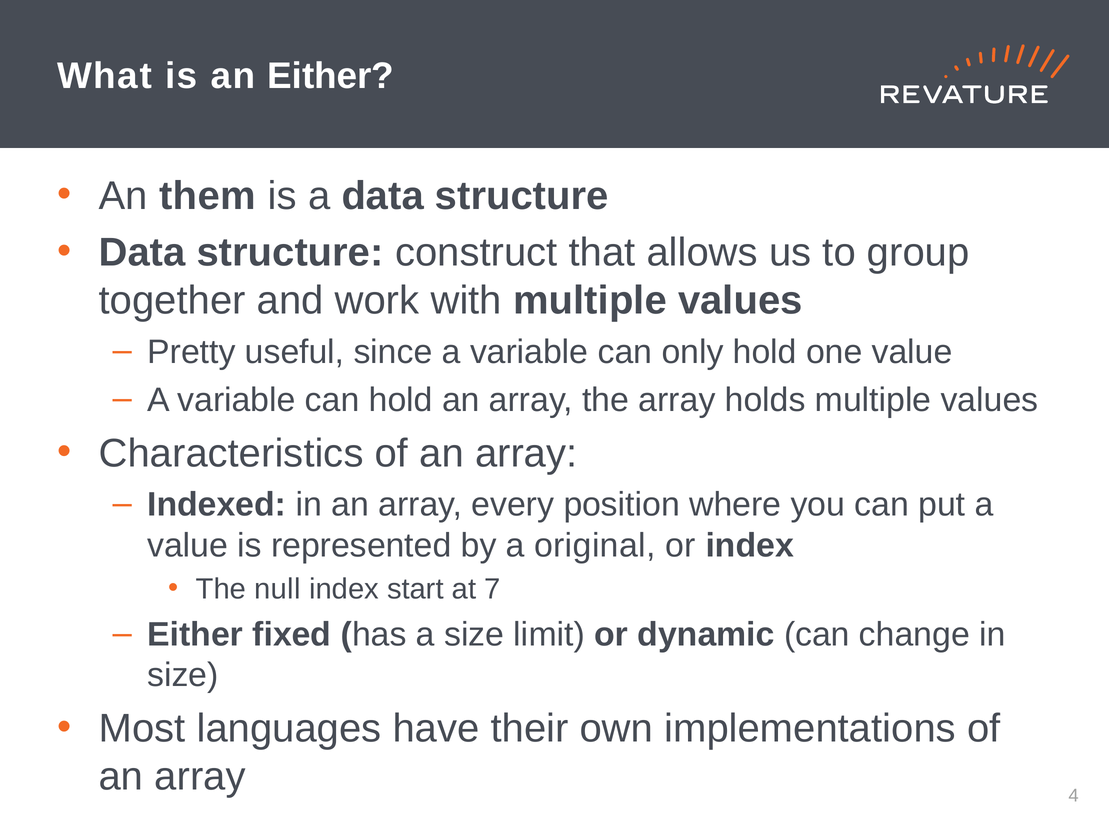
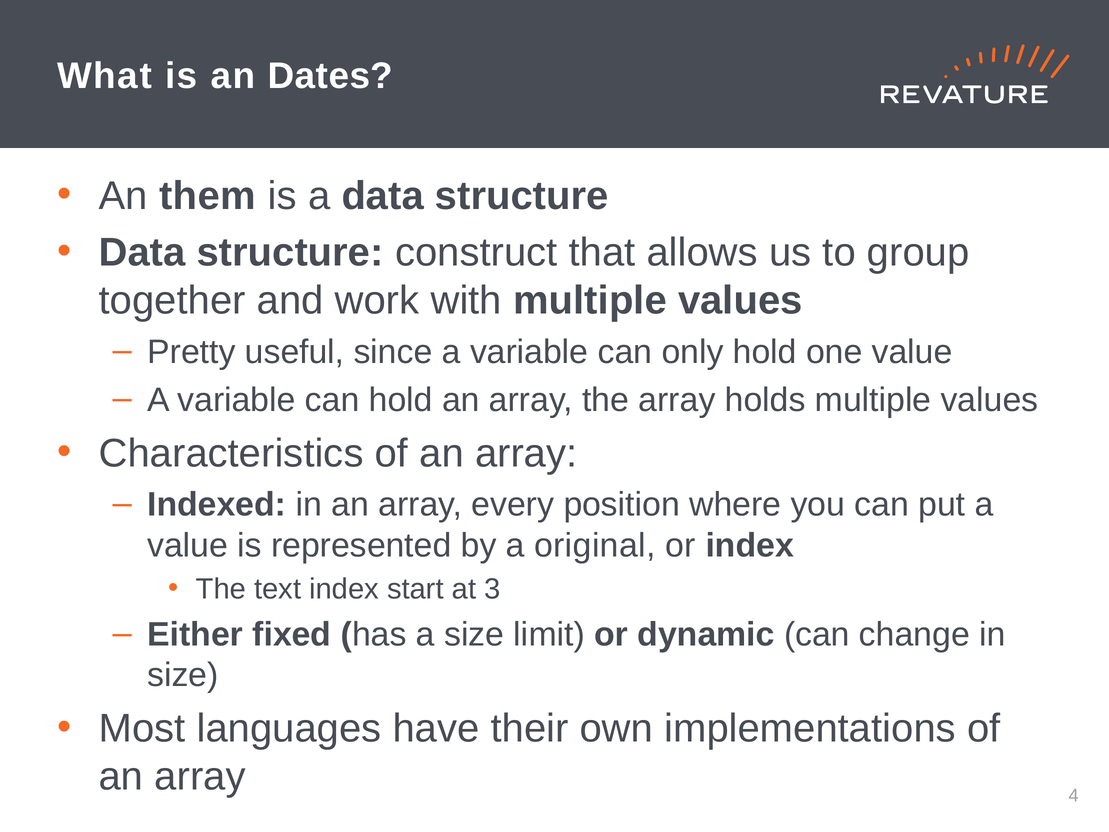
an Either: Either -> Dates
null: null -> text
7: 7 -> 3
